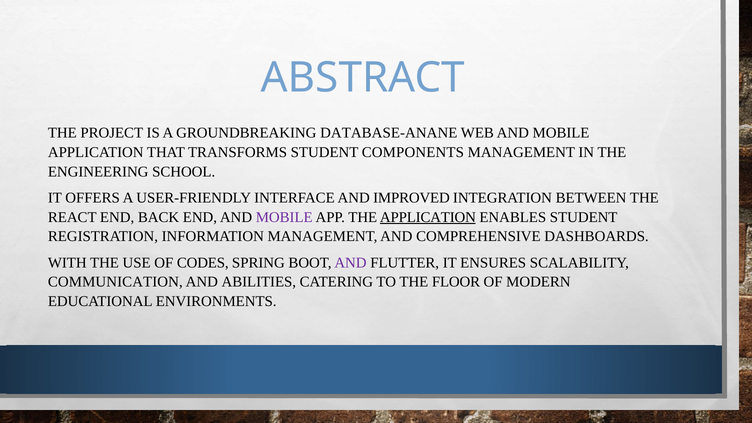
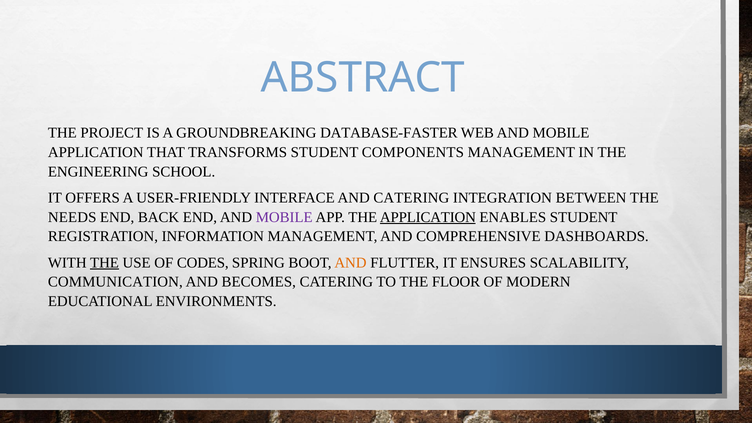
DATABASE-ANANE: DATABASE-ANANE -> DATABASE-FASTER
AND IMPROVED: IMPROVED -> CATERING
REACT: REACT -> NEEDS
THE at (105, 263) underline: none -> present
AND at (350, 263) colour: purple -> orange
ABILITIES: ABILITIES -> BECOMES
